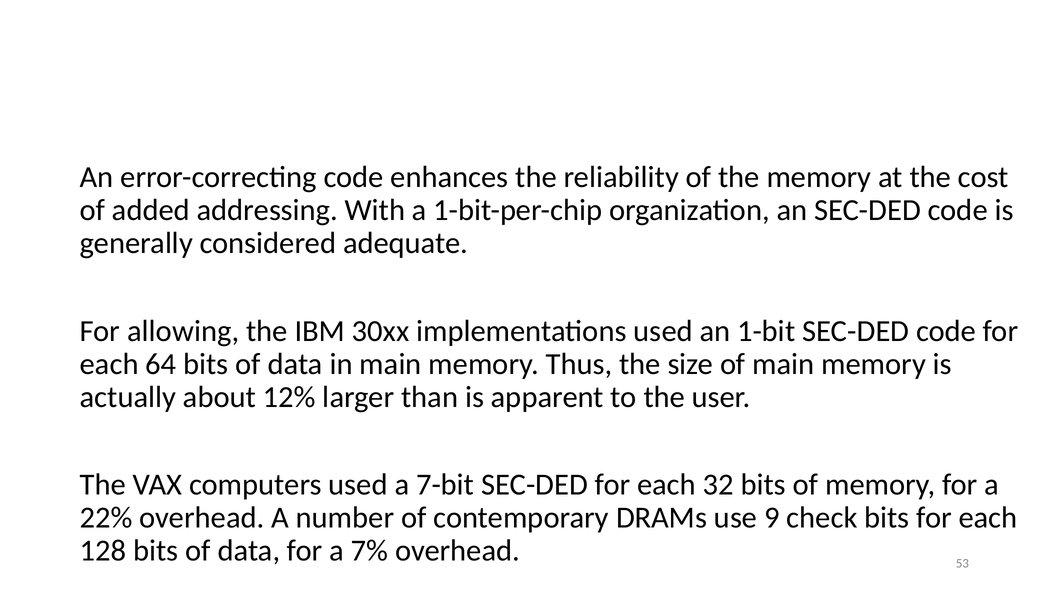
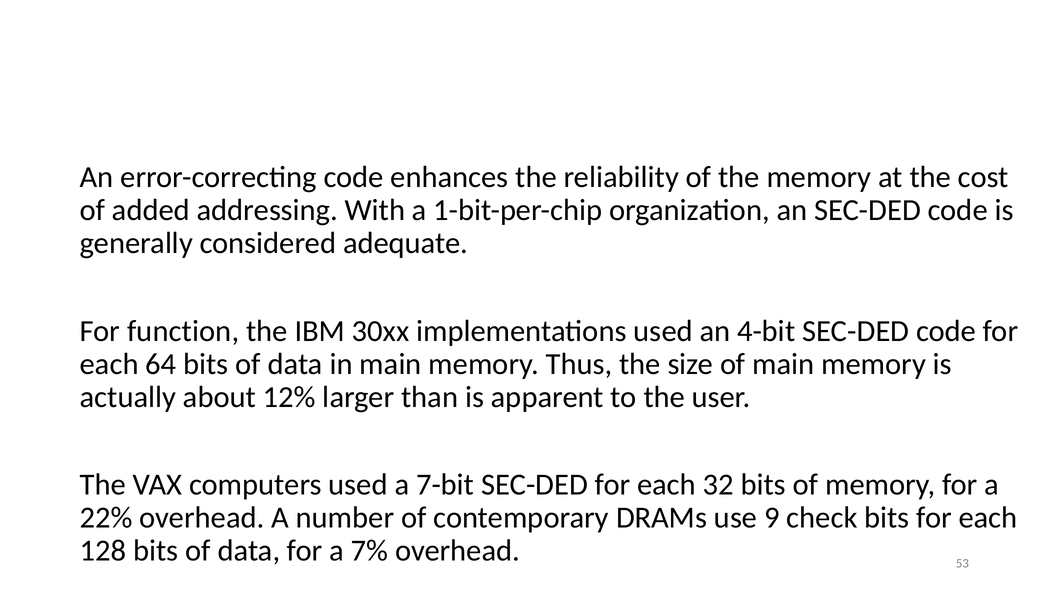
allowing: allowing -> function
1-bit: 1-bit -> 4-bit
